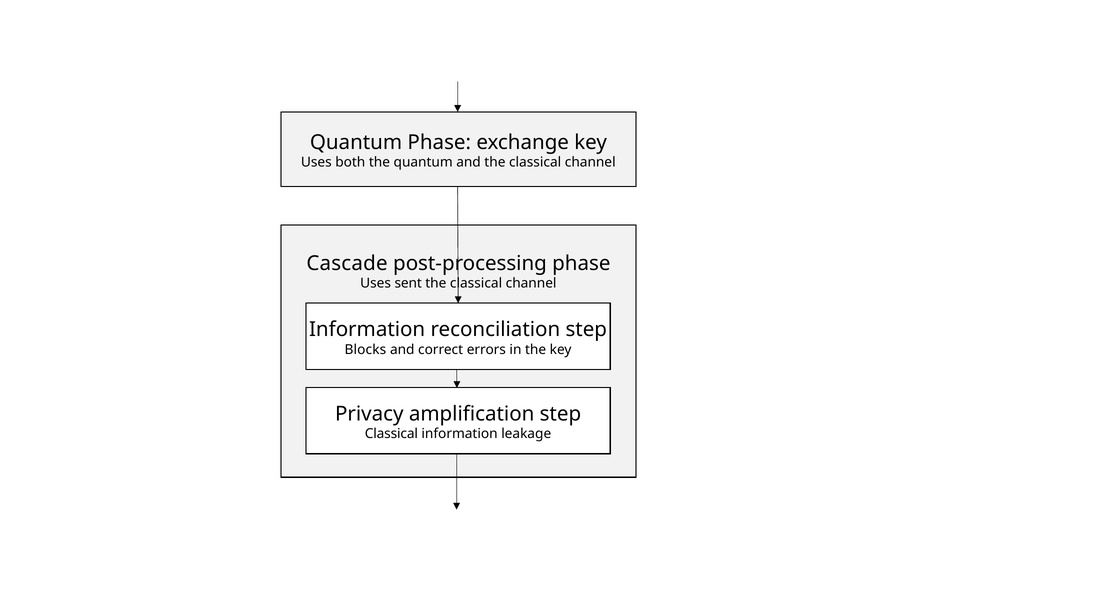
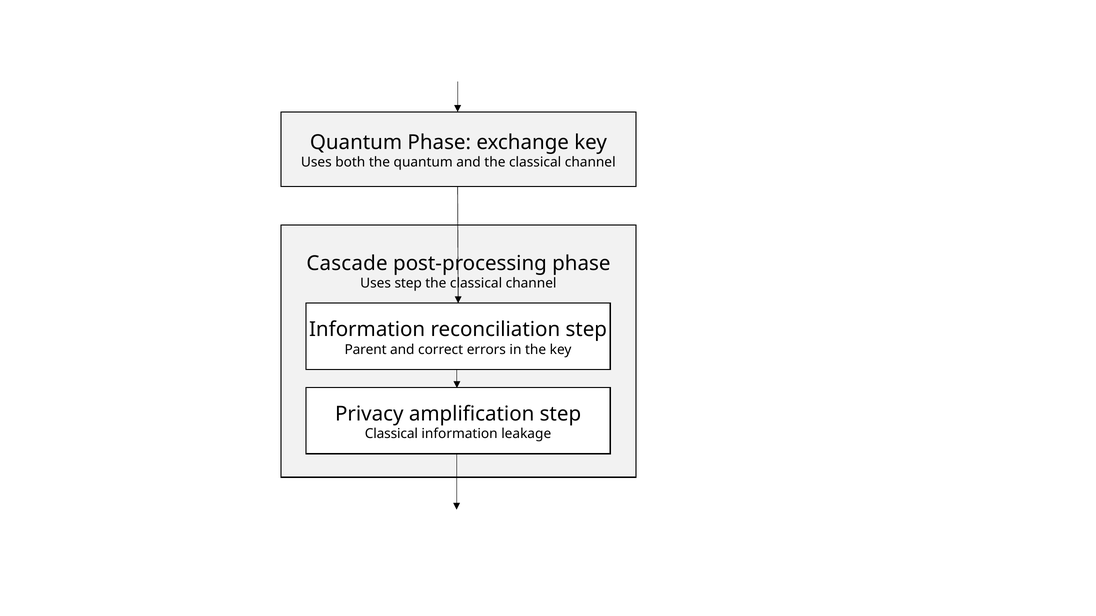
Uses sent: sent -> step
Blocks: Blocks -> Parent
